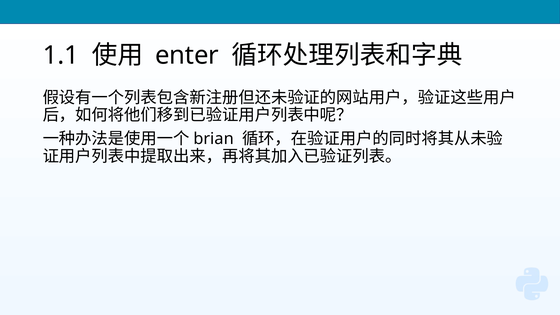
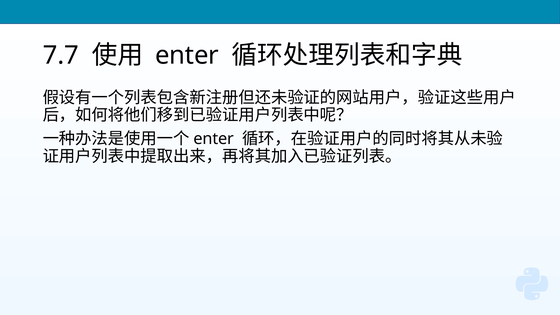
1.1: 1.1 -> 7.7
brian at (214, 139): brian -> enter
